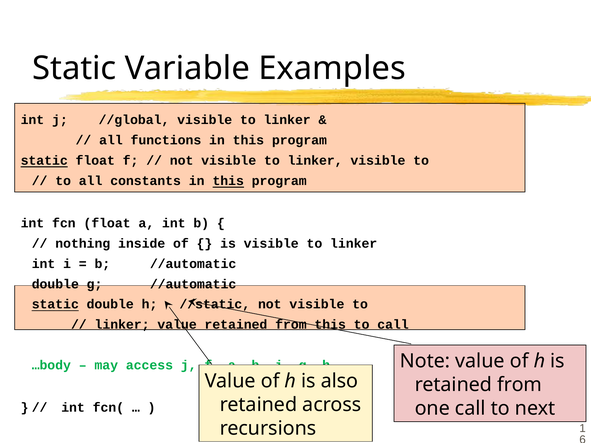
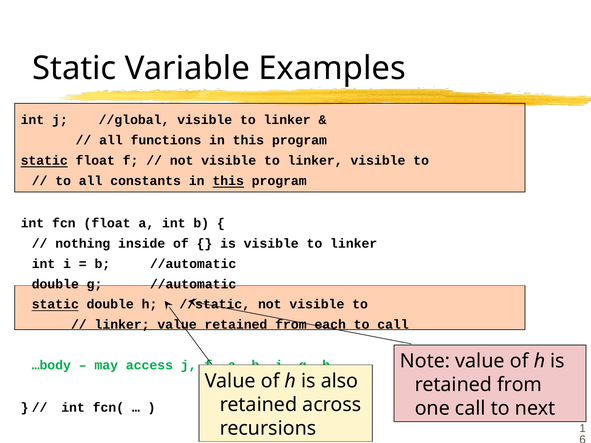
from this: this -> each
